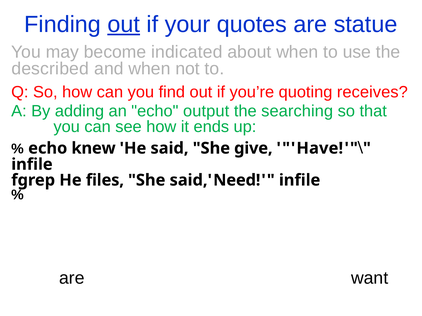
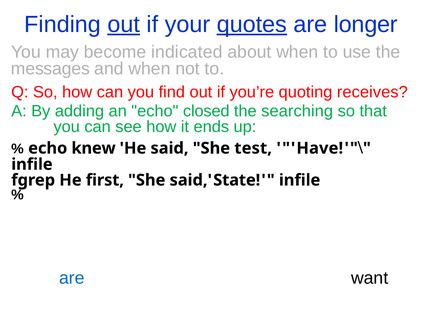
quotes underline: none -> present
statue: statue -> longer
described: described -> messages
output: output -> closed
give: give -> test
files: files -> first
Need: Need -> State
are at (72, 278) colour: black -> blue
